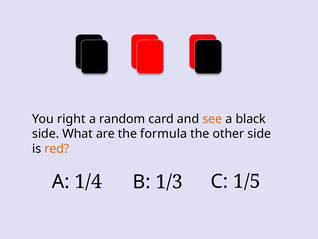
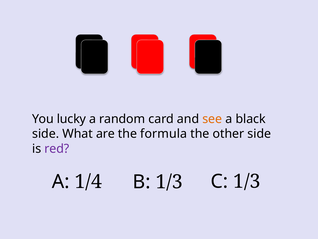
right: right -> lucky
red colour: orange -> purple
C 1/5: 1/5 -> 1/3
